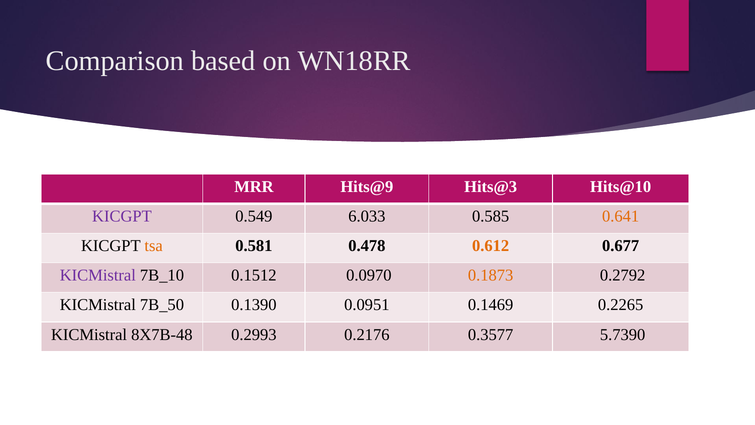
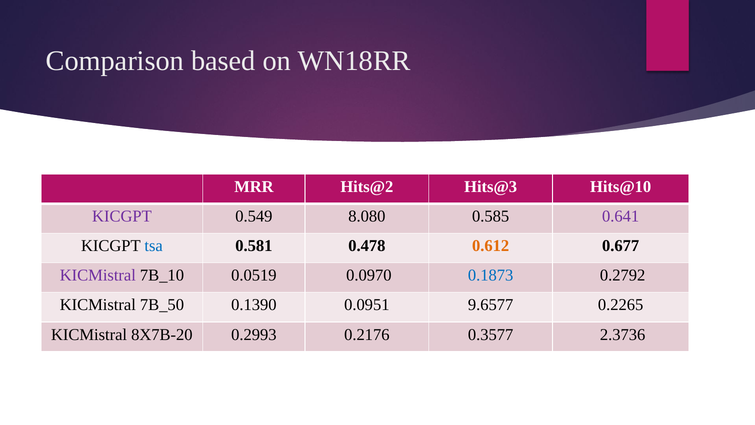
Hits@9: Hits@9 -> Hits@2
6.033: 6.033 -> 8.080
0.641 colour: orange -> purple
tsa colour: orange -> blue
0.1512: 0.1512 -> 0.0519
0.1873 colour: orange -> blue
0.1469: 0.1469 -> 9.6577
8X7B-48: 8X7B-48 -> 8X7B-20
5.7390: 5.7390 -> 2.3736
